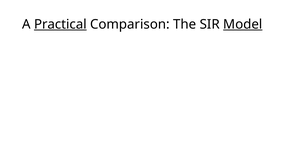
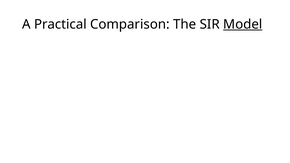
Practical underline: present -> none
